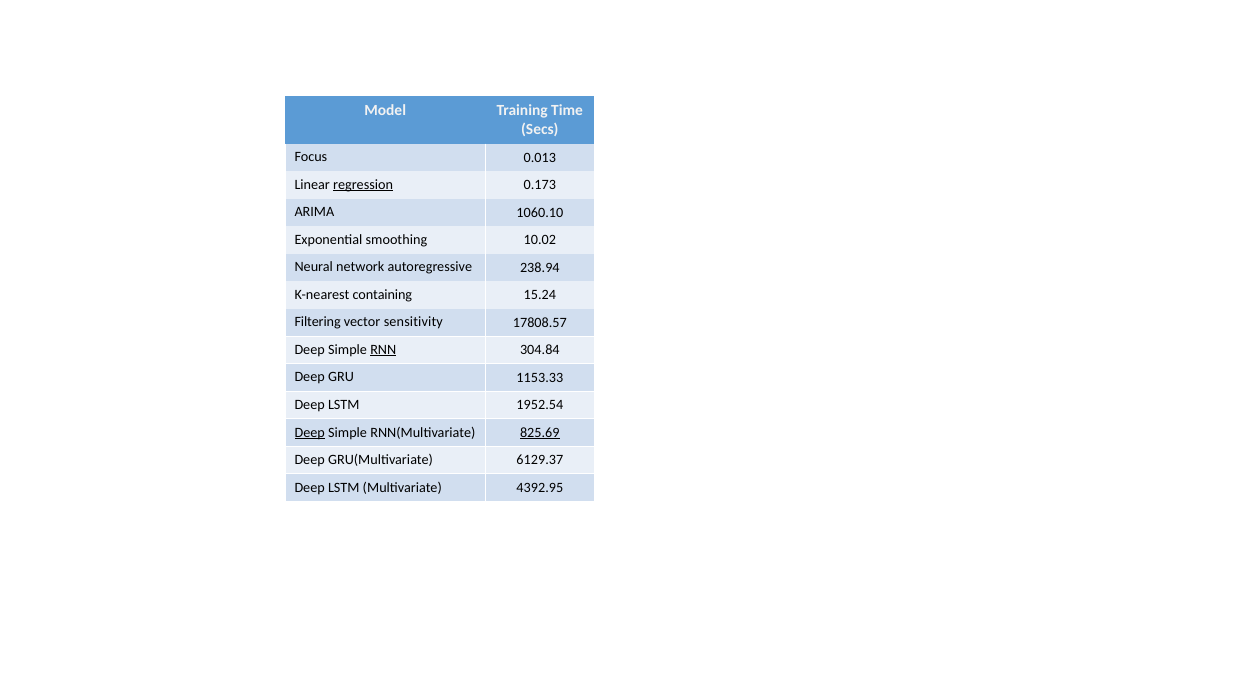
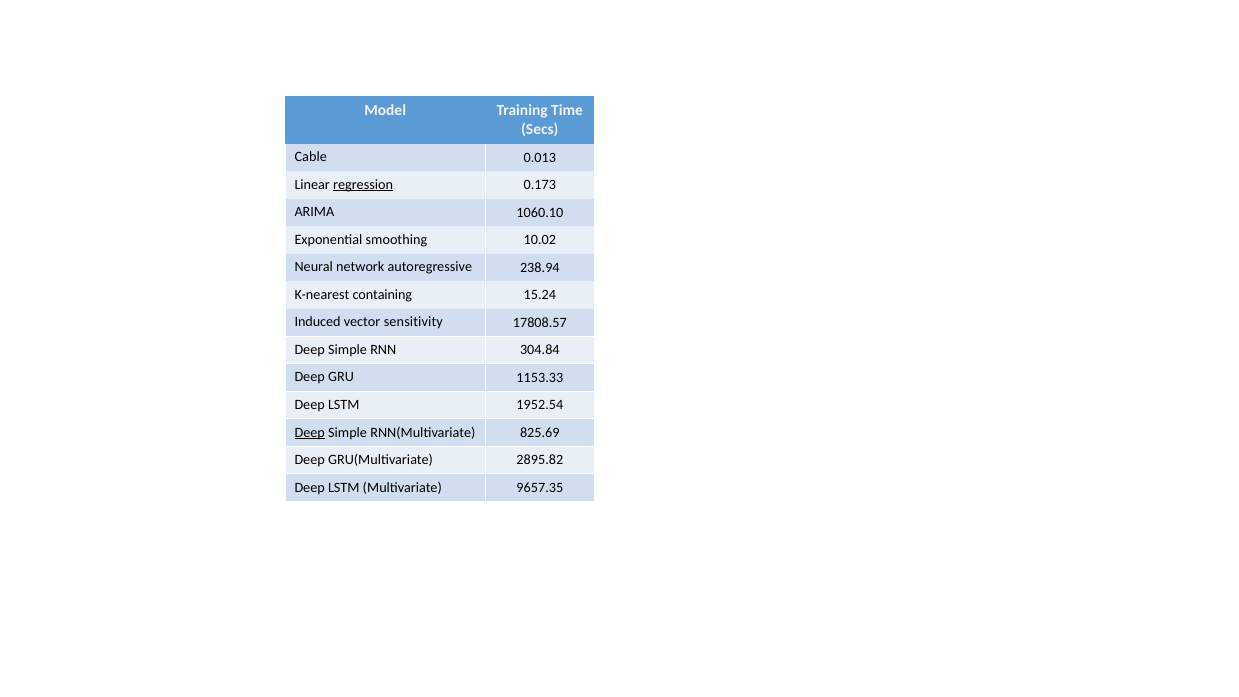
Focus: Focus -> Cable
Filtering: Filtering -> Induced
RNN underline: present -> none
825.69 underline: present -> none
6129.37: 6129.37 -> 2895.82
4392.95: 4392.95 -> 9657.35
